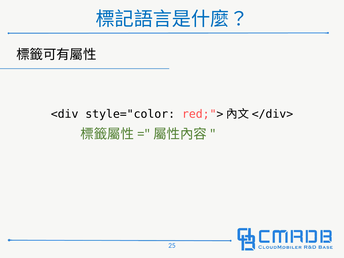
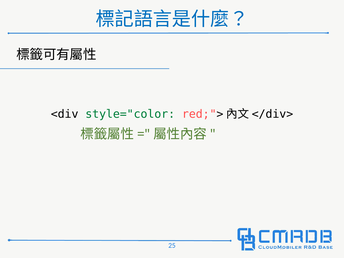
style="color colour: black -> green
